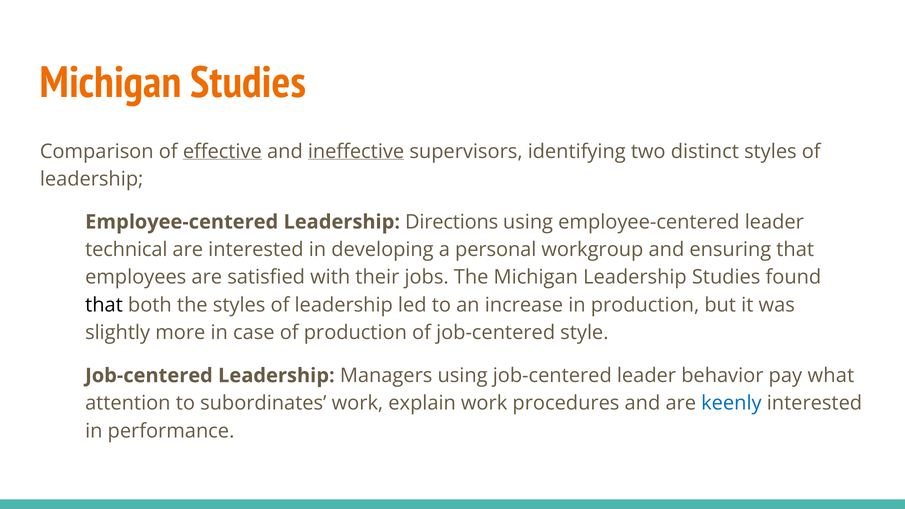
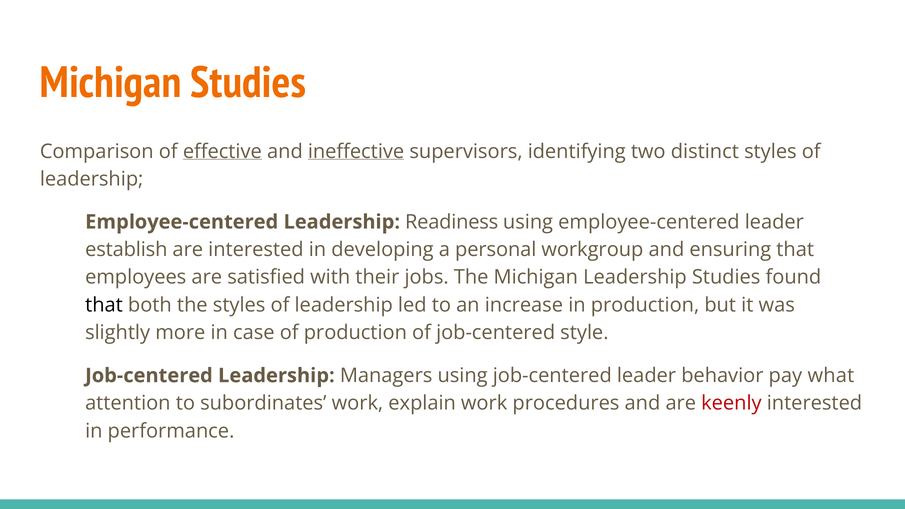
Directions: Directions -> Readiness
technical: technical -> establish
keenly colour: blue -> red
